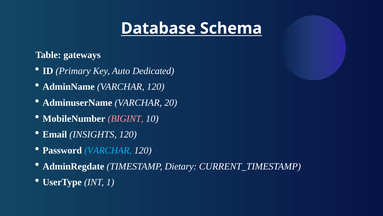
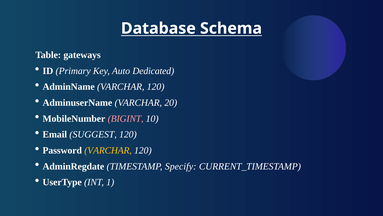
INSIGHTS: INSIGHTS -> SUGGEST
VARCHAR at (108, 150) colour: light blue -> yellow
Dietary: Dietary -> Specify
